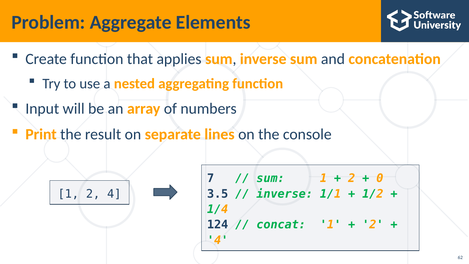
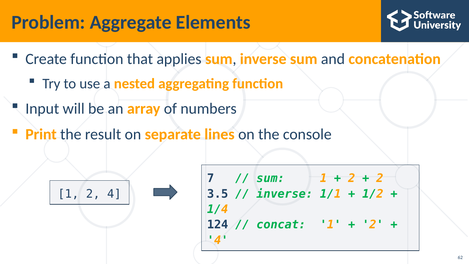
0 at (380, 178): 0 -> 2
